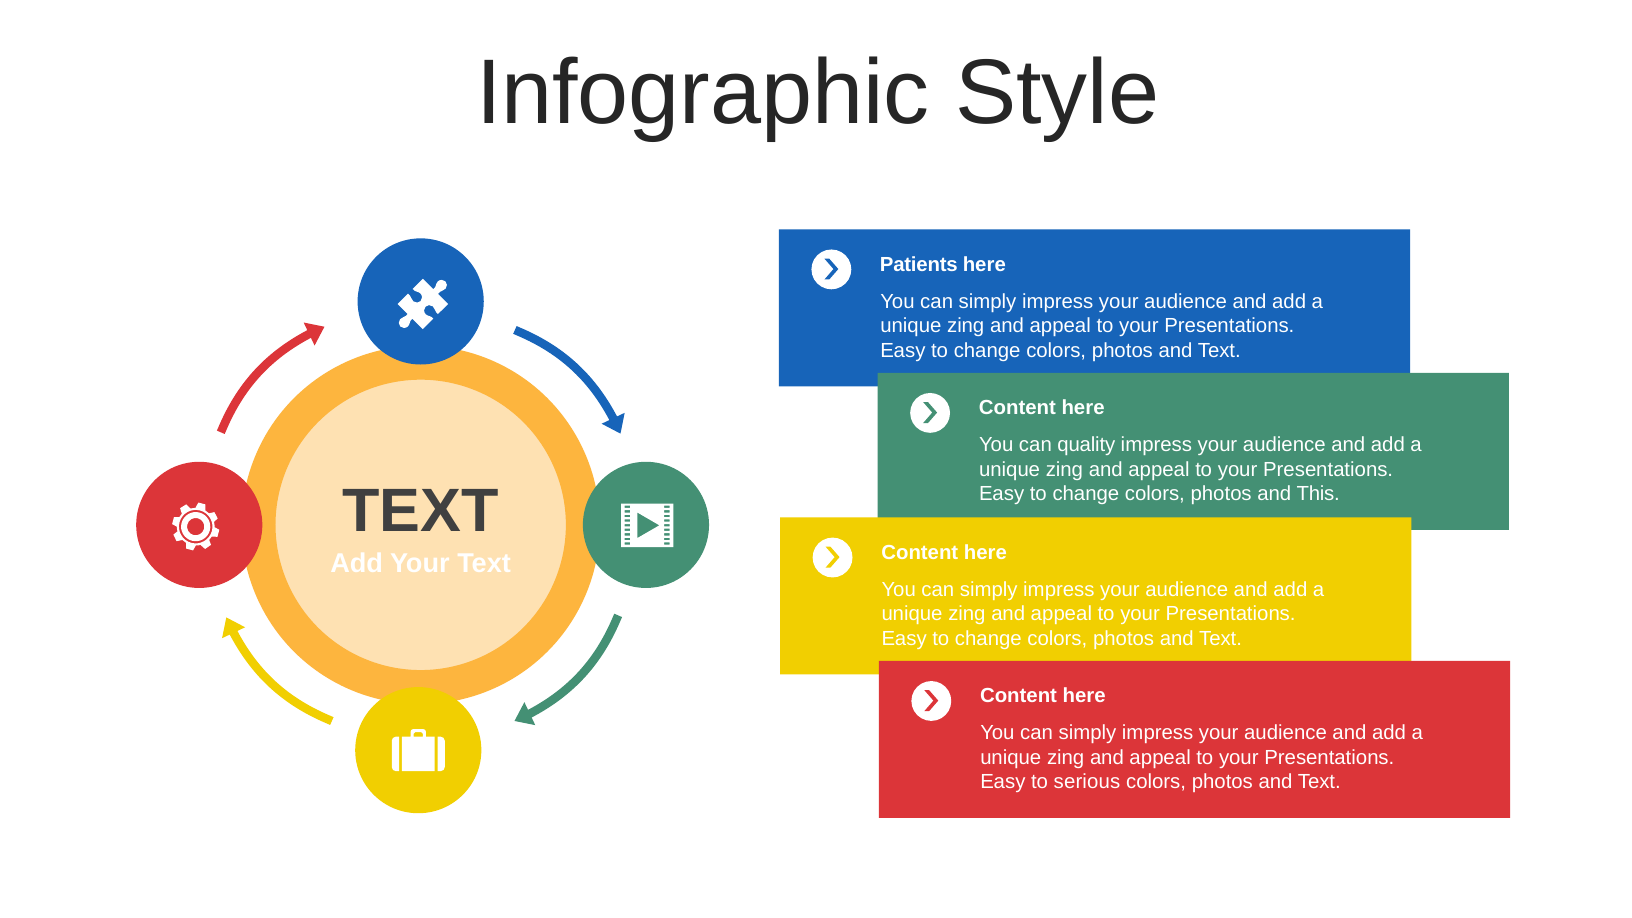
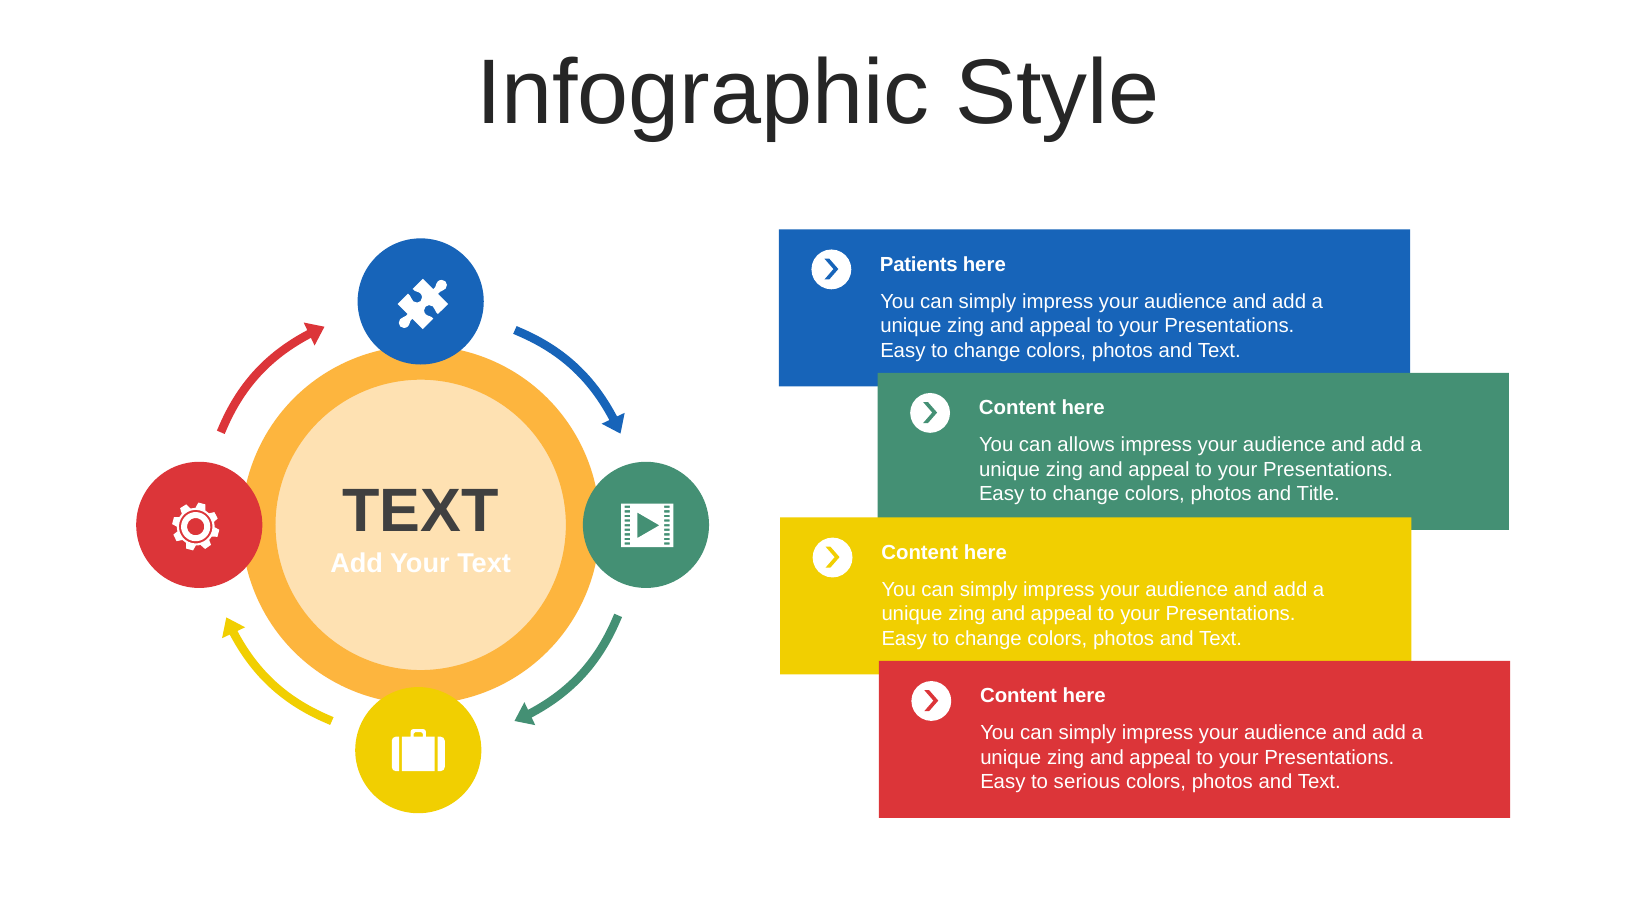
quality: quality -> allows
This: This -> Title
